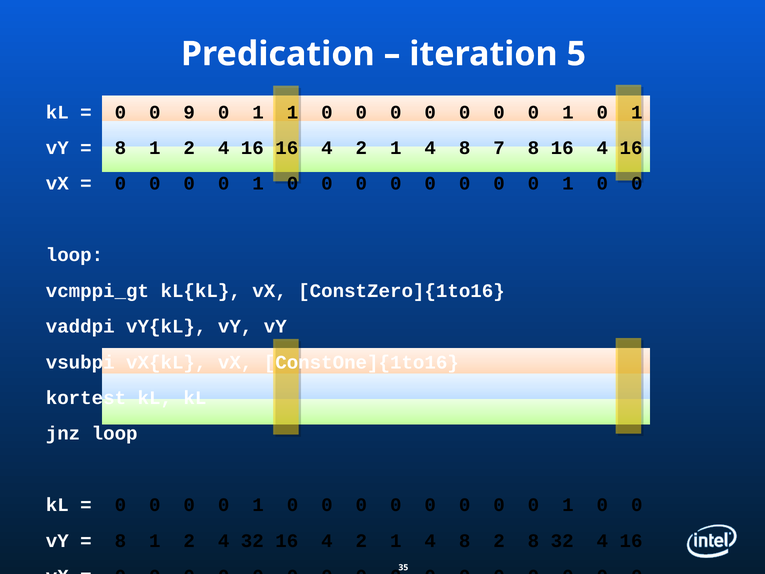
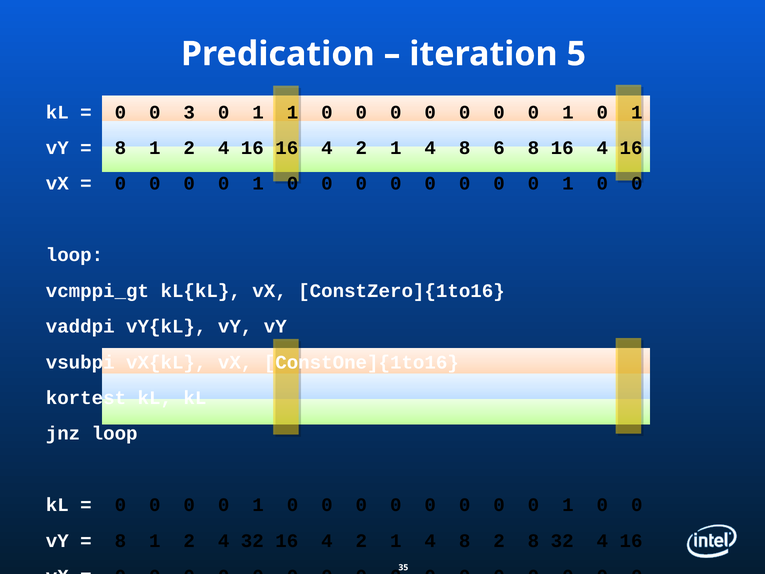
9: 9 -> 3
7: 7 -> 6
